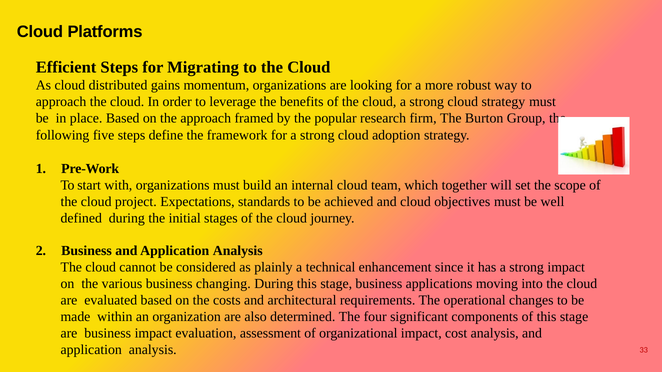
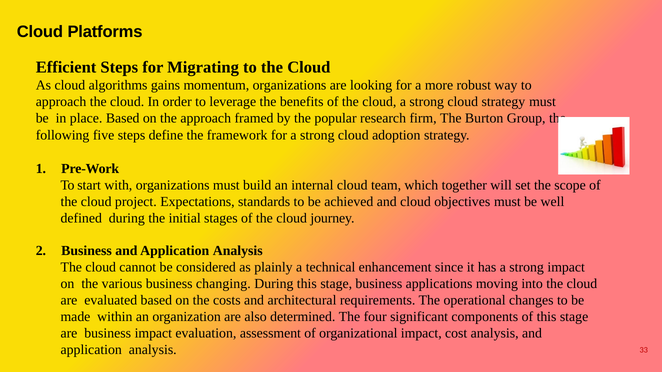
distributed: distributed -> algorithms
